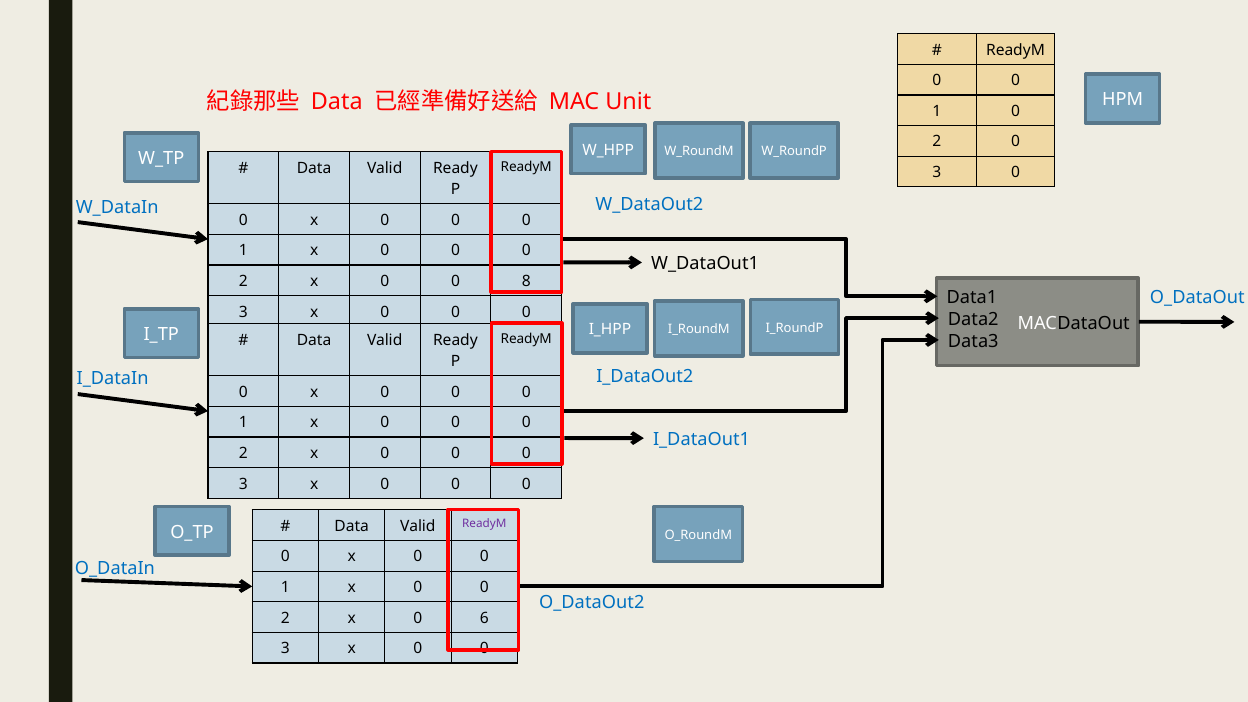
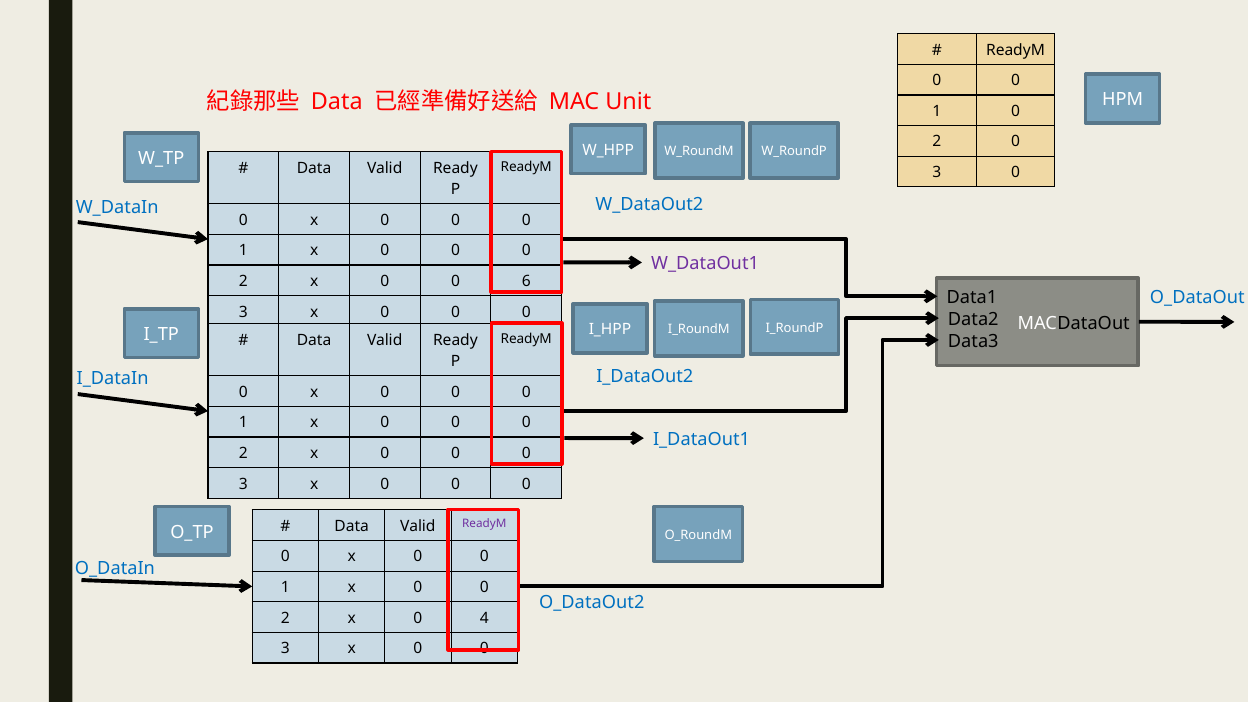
W_DataOut1 colour: black -> purple
8: 8 -> 6
6: 6 -> 4
